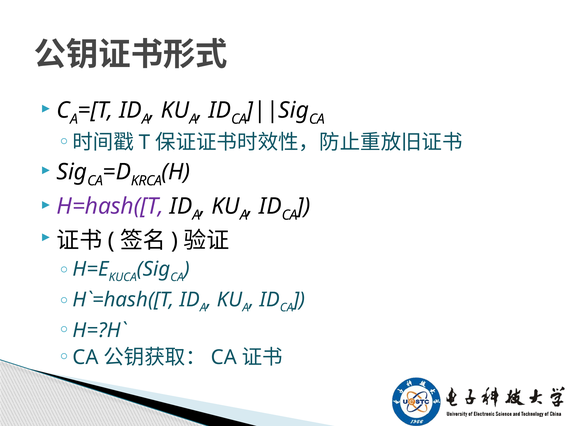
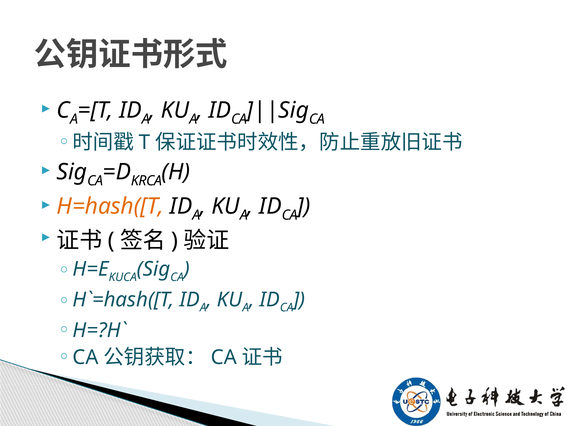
H=hash([T colour: purple -> orange
